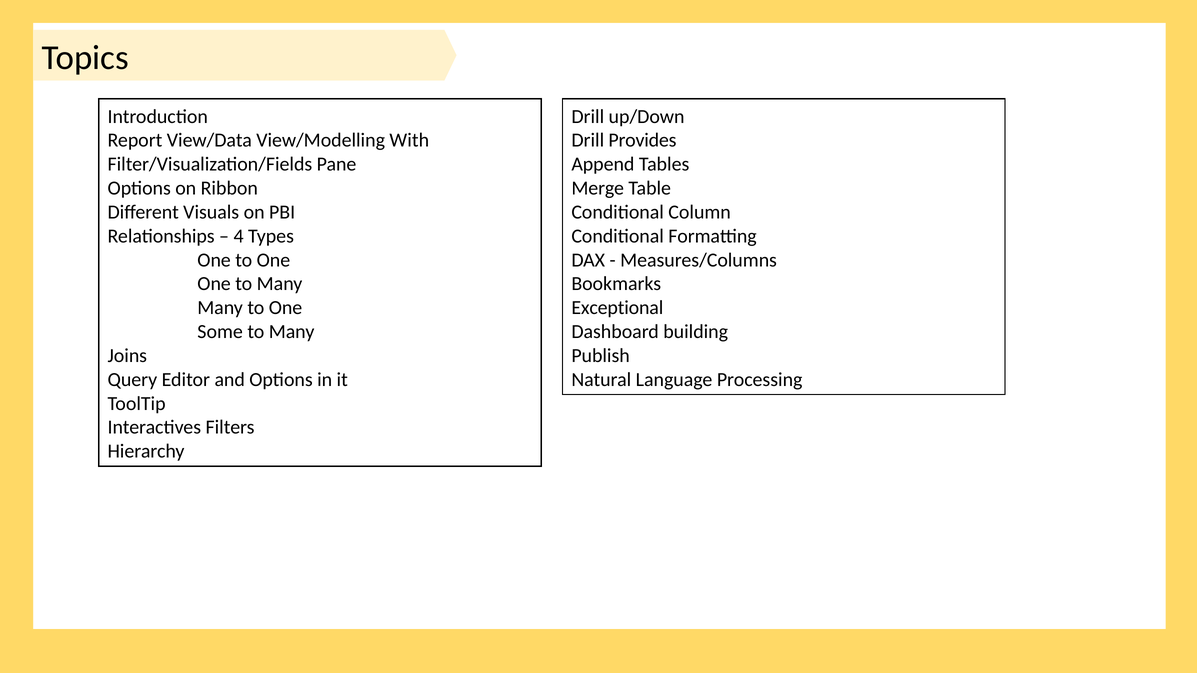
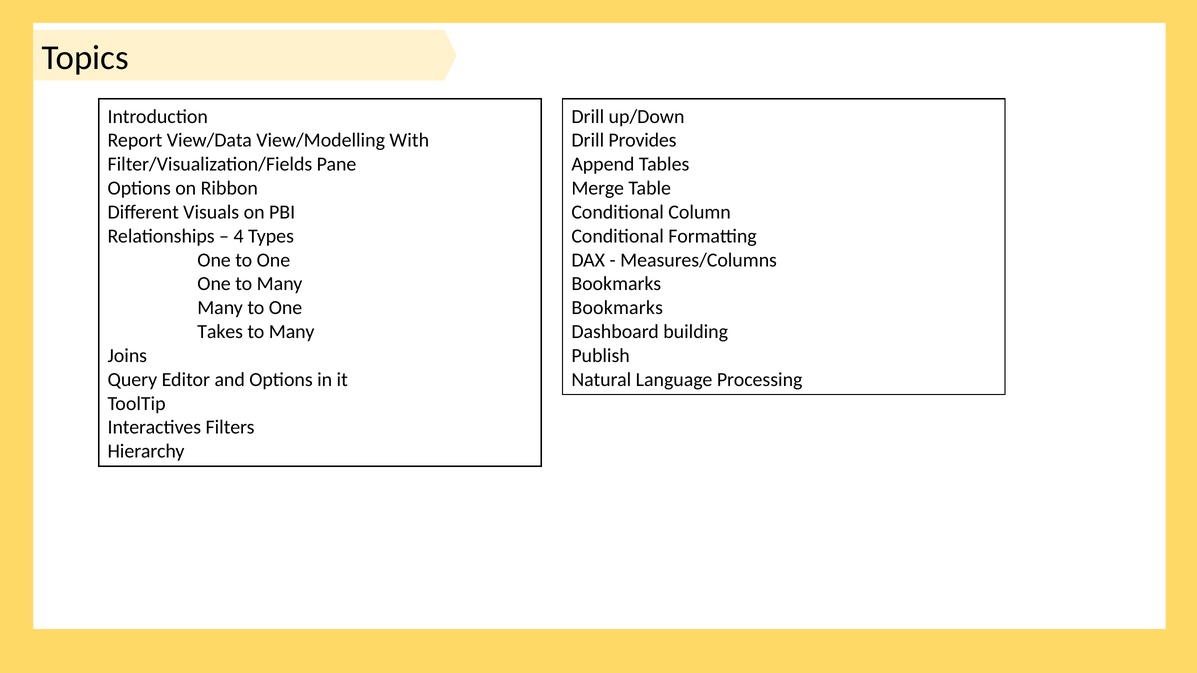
Exceptional at (617, 308): Exceptional -> Bookmarks
Some: Some -> Takes
